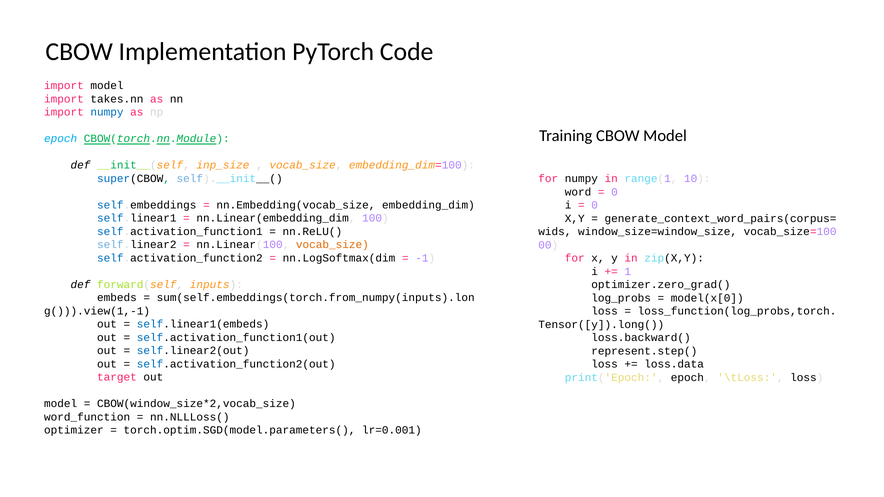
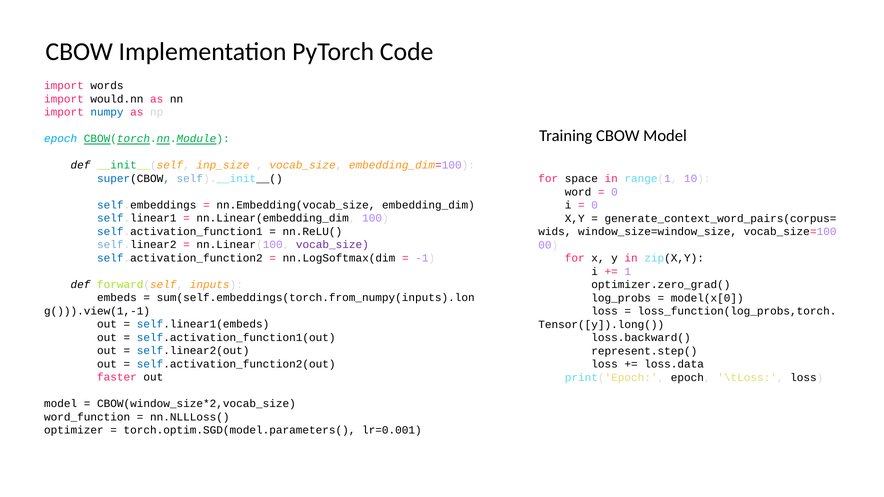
import model: model -> words
takes.nn: takes.nn -> would.nn
for numpy: numpy -> space
vocab_size at (332, 245) colour: orange -> purple
target: target -> faster
